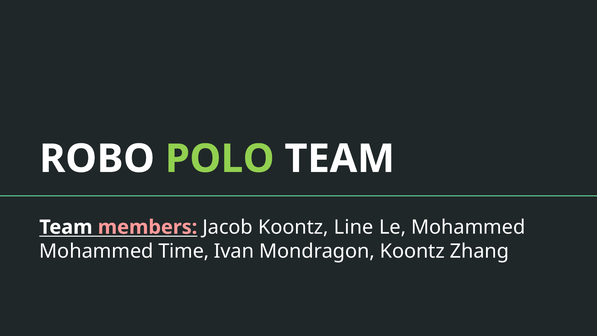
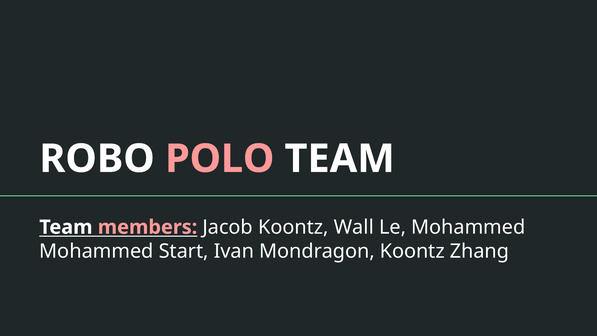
POLO colour: light green -> pink
Line: Line -> Wall
Time: Time -> Start
